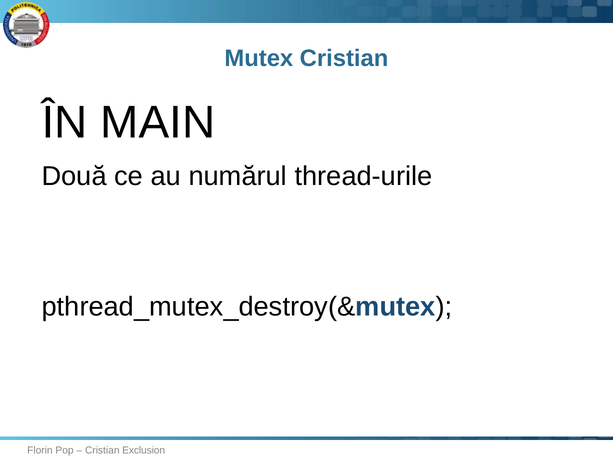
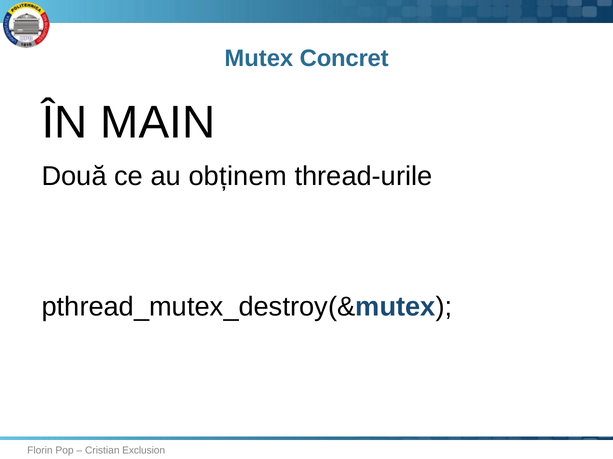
Mutex Cristian: Cristian -> Concret
numărul: numărul -> obținem
